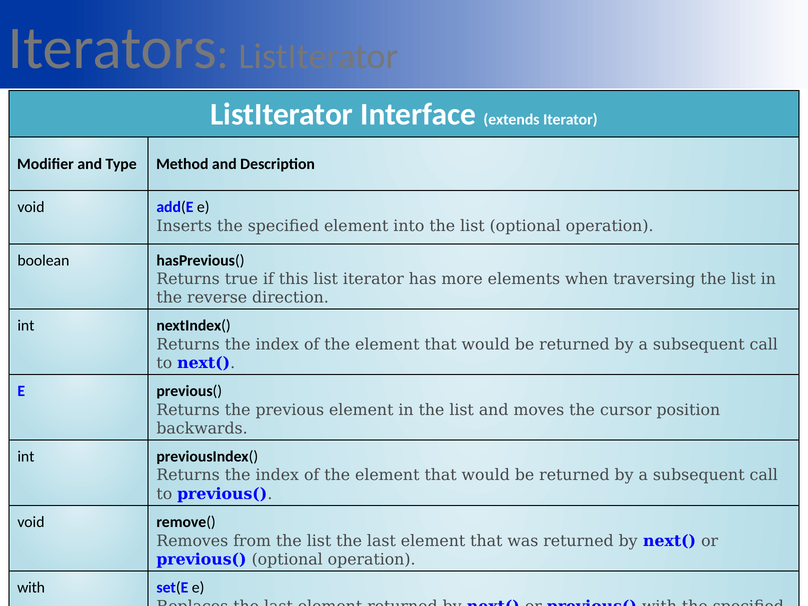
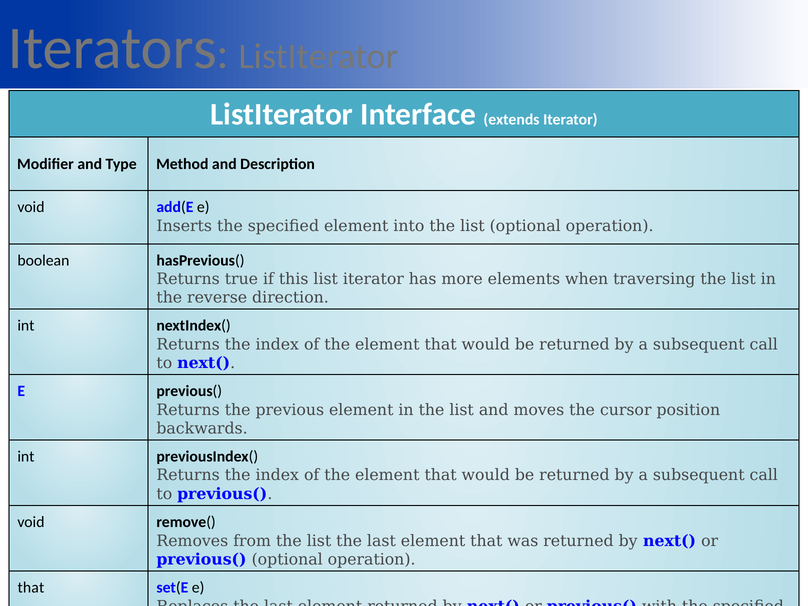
with at (31, 587): with -> that
